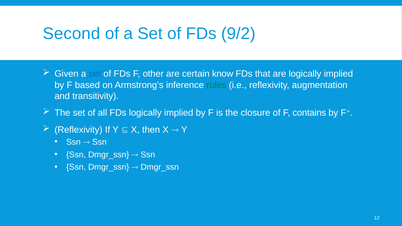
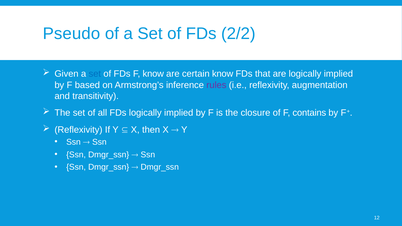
Second: Second -> Pseudo
9/2: 9/2 -> 2/2
F other: other -> know
rules colour: green -> purple
